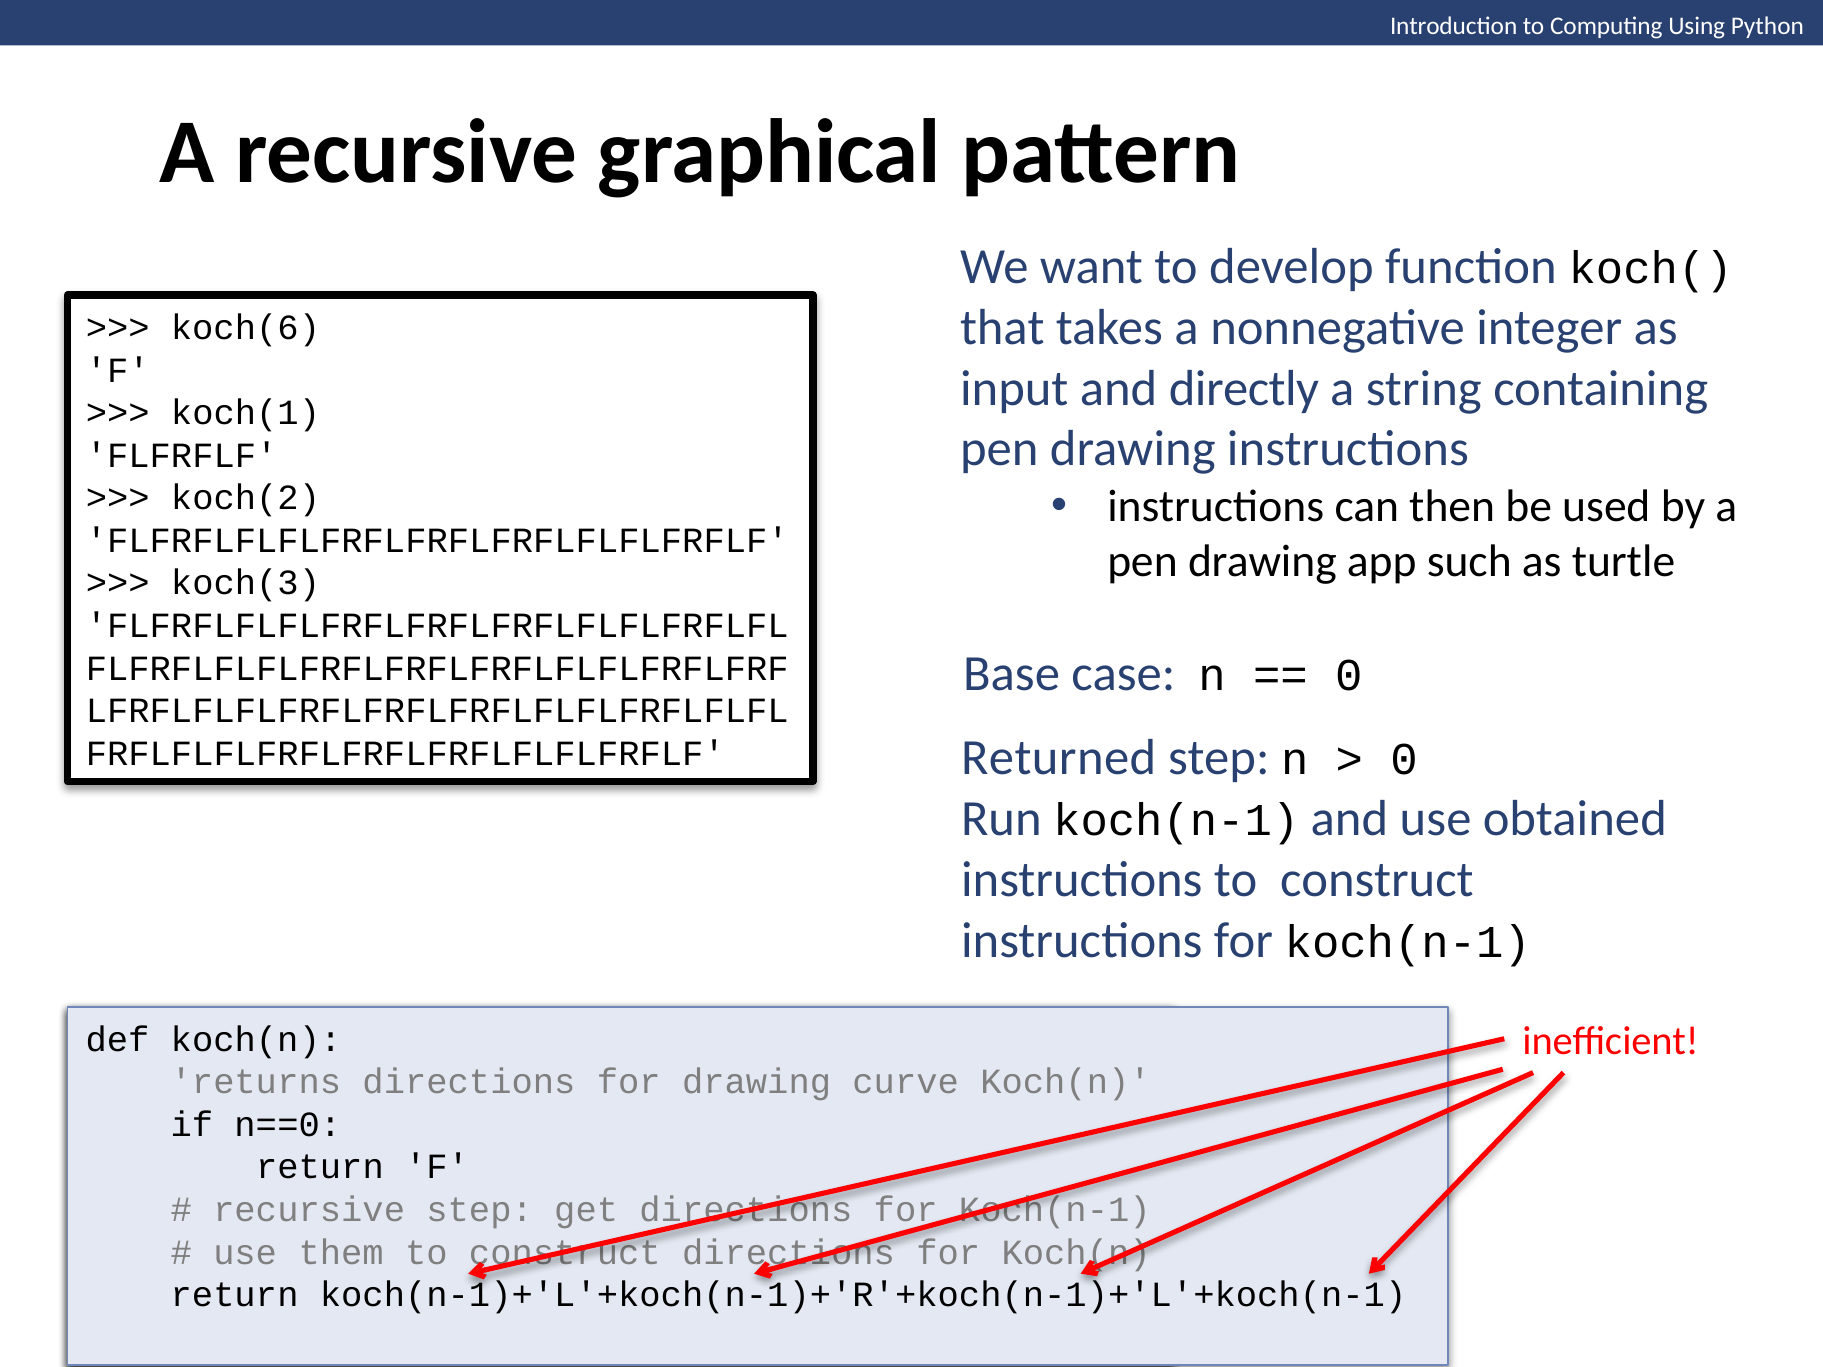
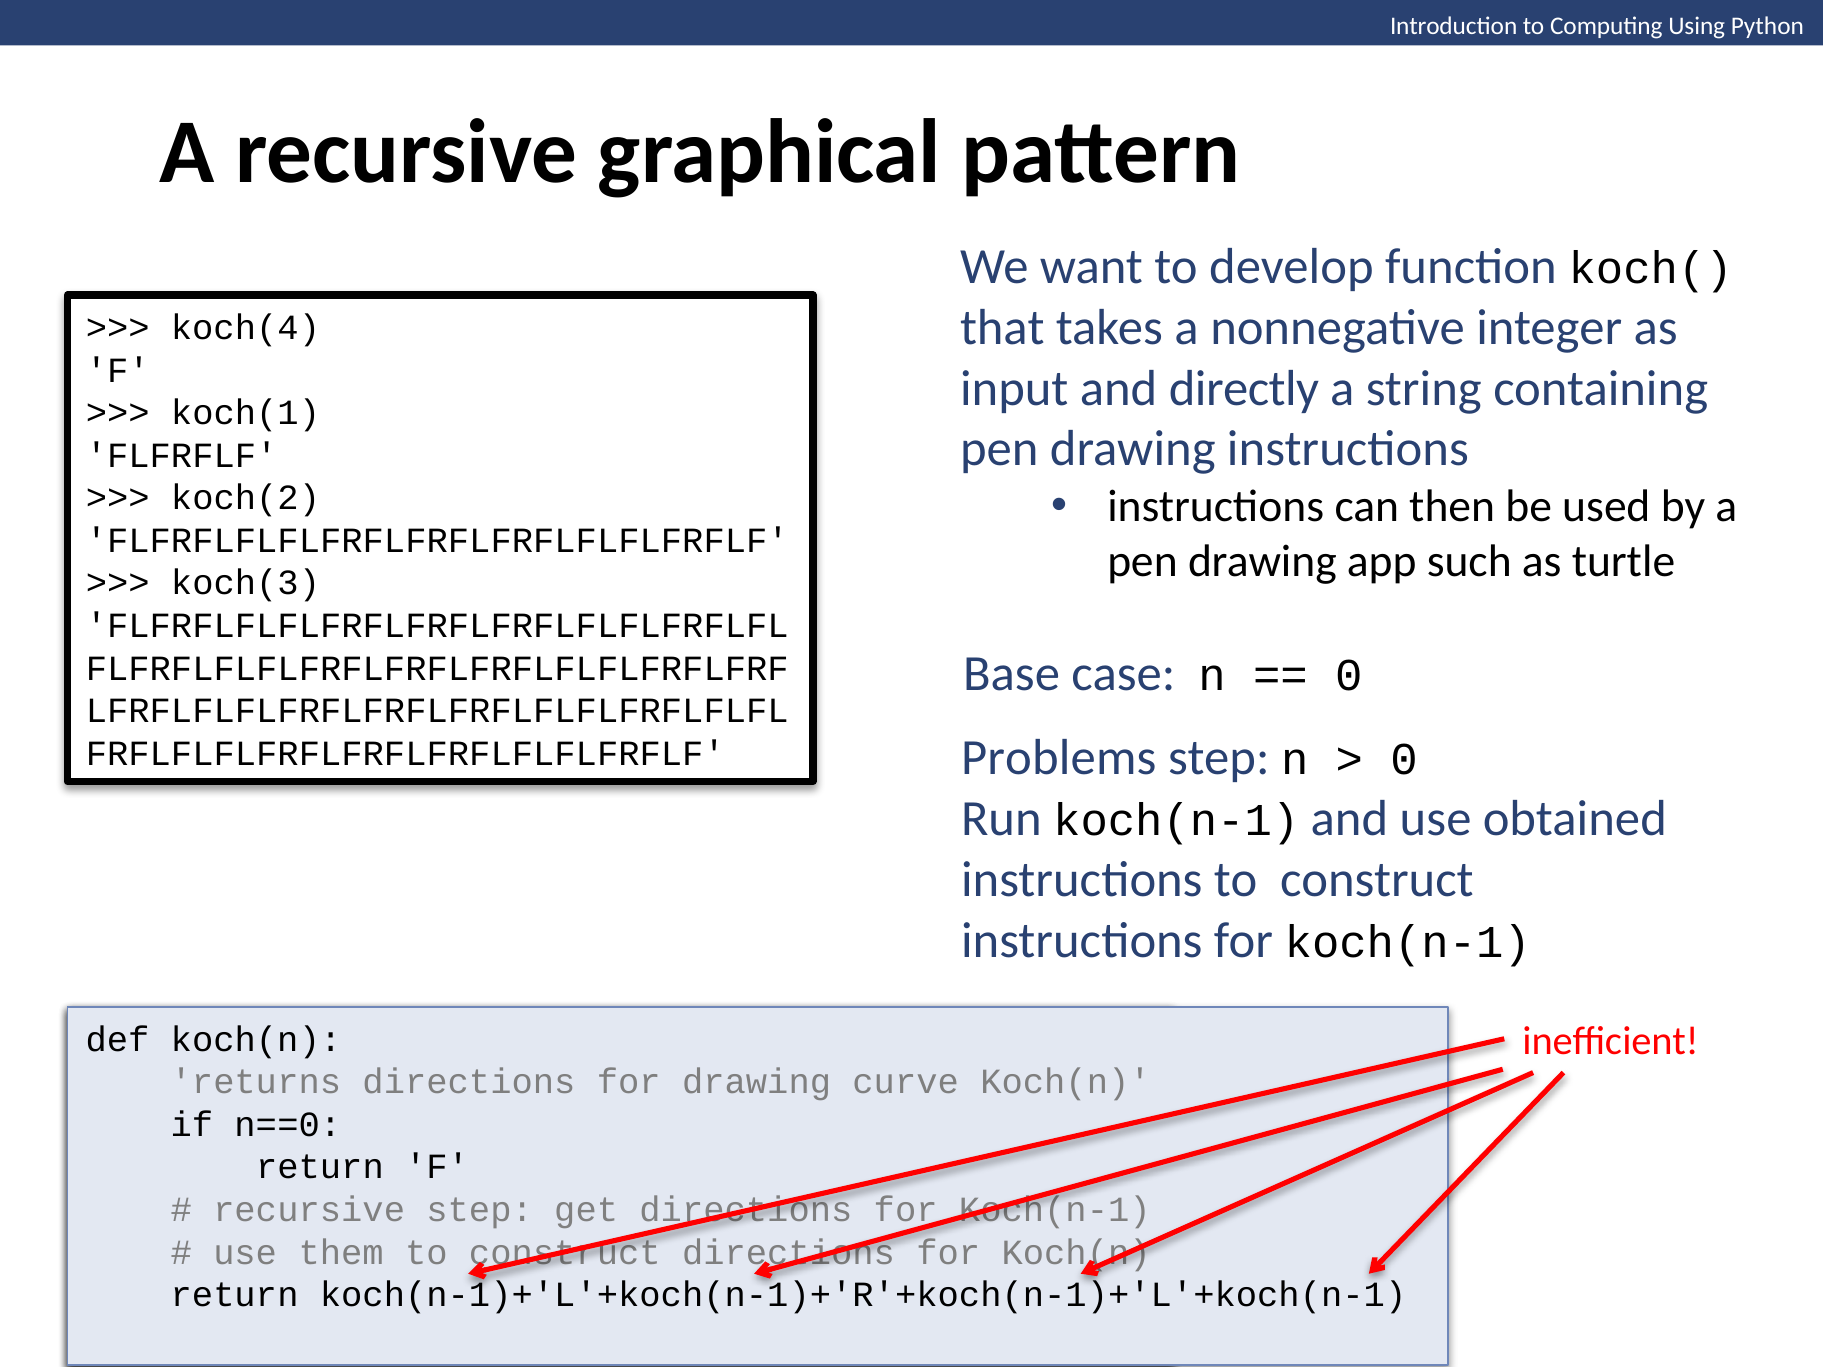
koch(6: koch(6 -> koch(4
Returned: Returned -> Problems
